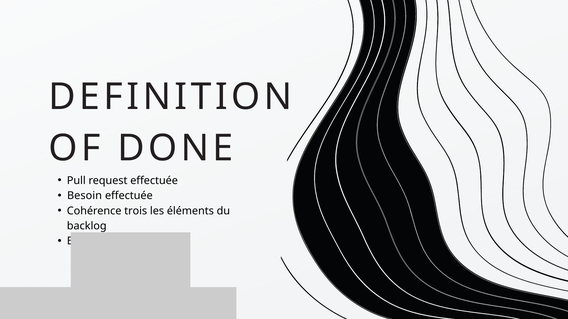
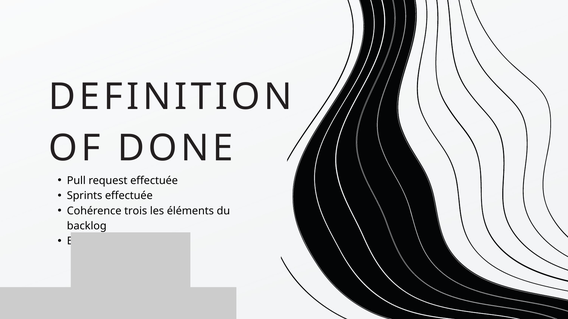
Besoin: Besoin -> Sprints
